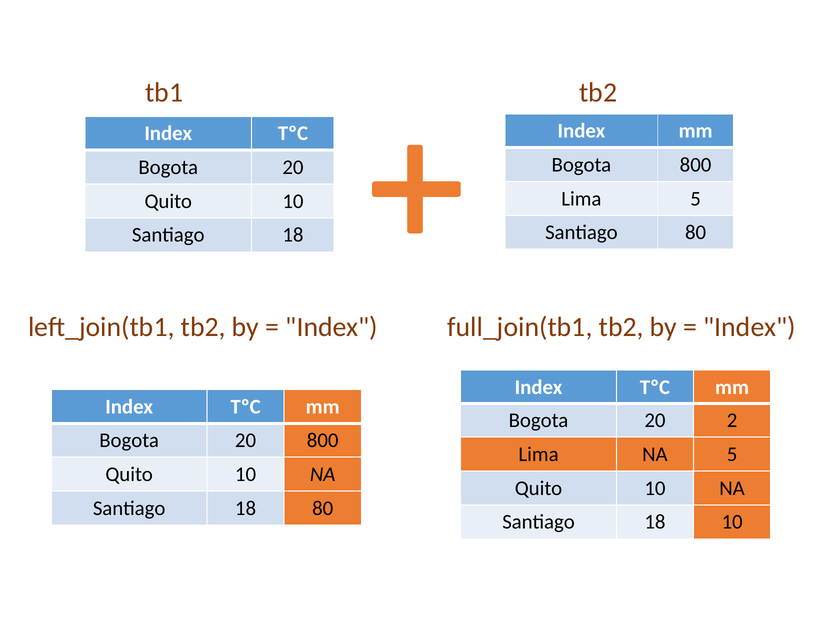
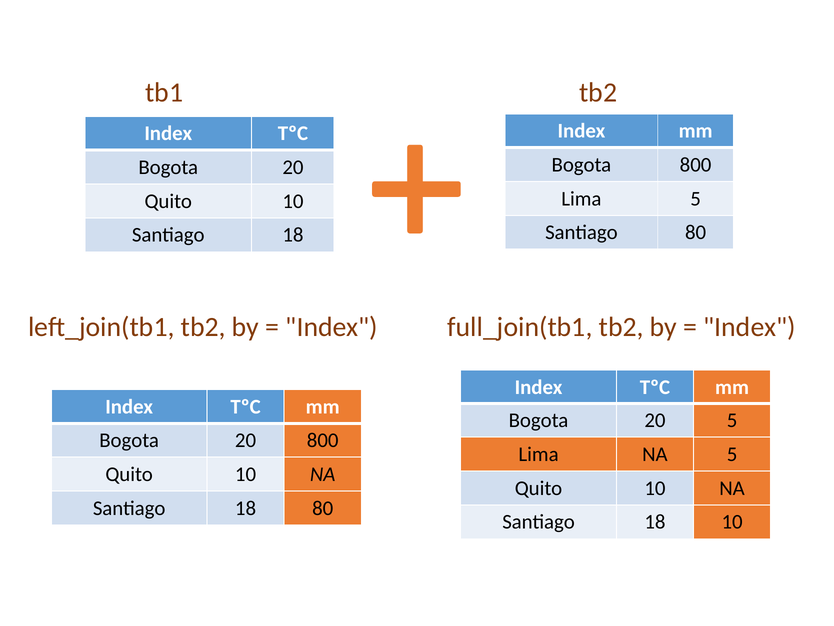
20 2: 2 -> 5
